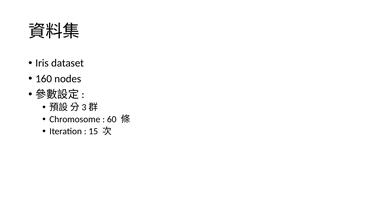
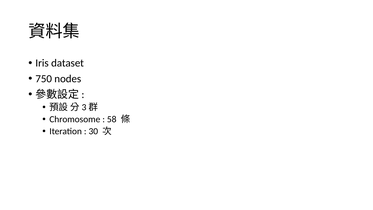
160: 160 -> 750
60: 60 -> 58
15: 15 -> 30
